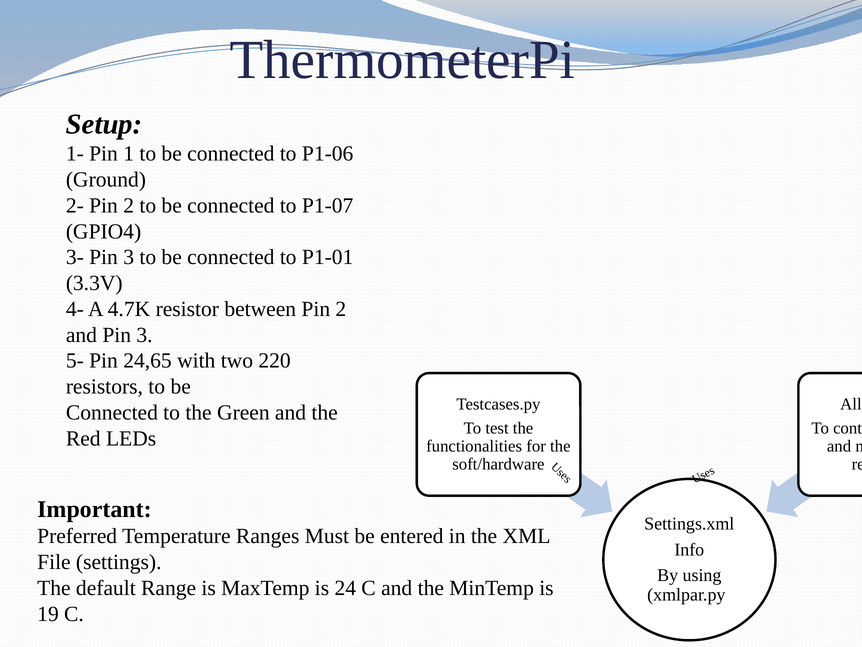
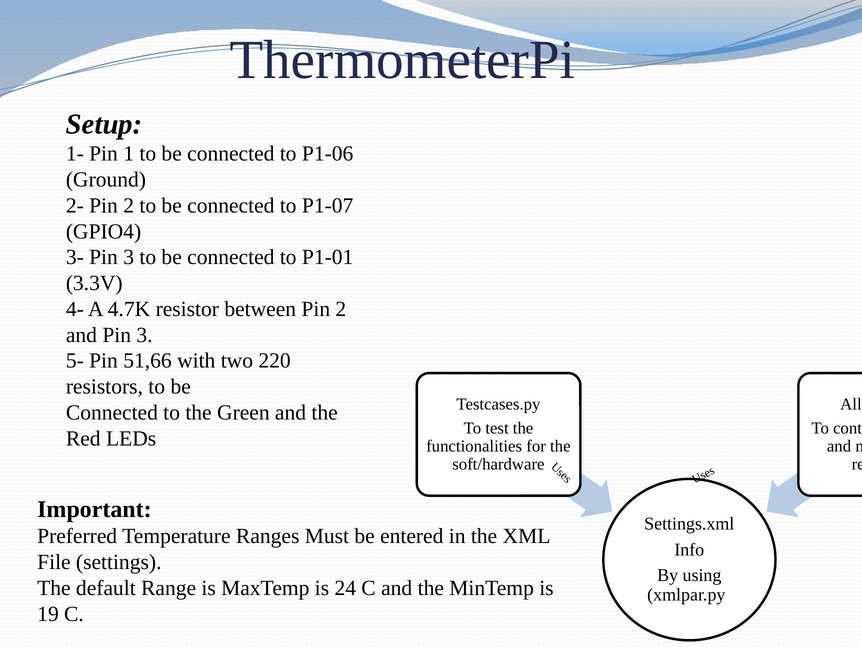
24,65: 24,65 -> 51,66
